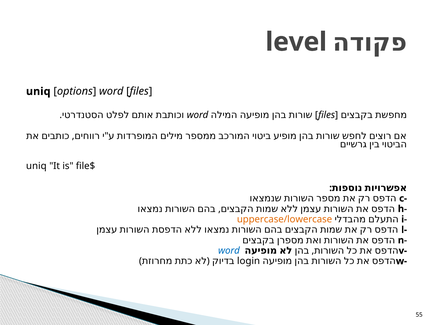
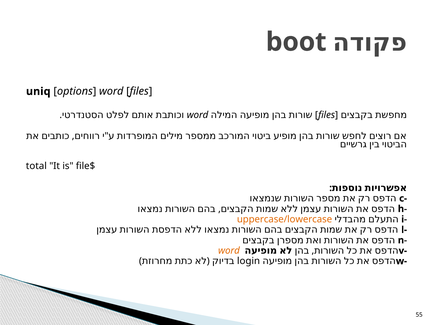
level: level -> boot
uniq at (36, 166): uniq -> total
word at (229, 250) colour: blue -> orange
